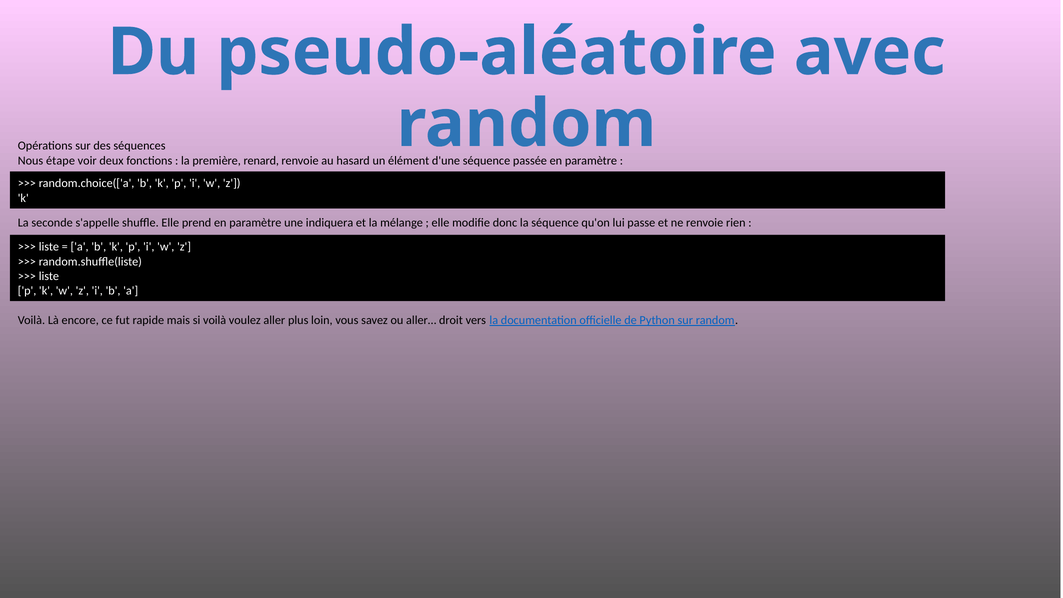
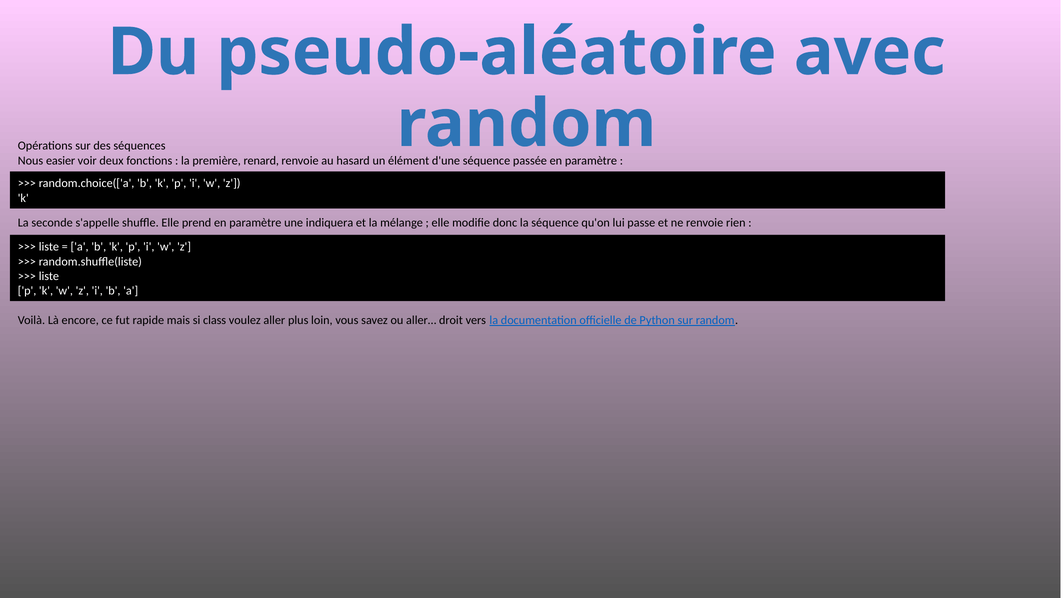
étape: étape -> easier
si voilà: voilà -> class
